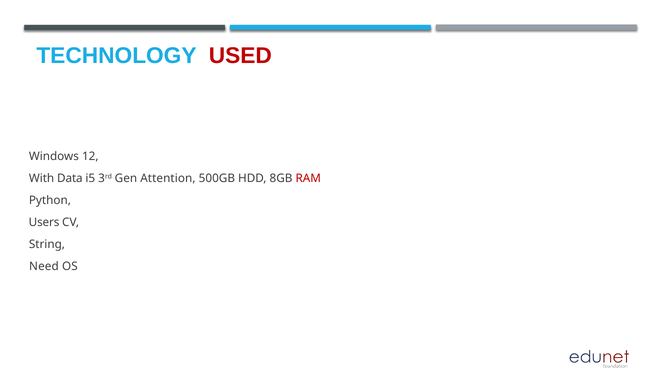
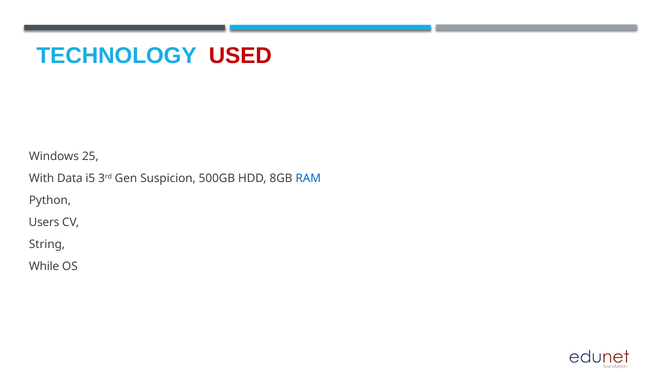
12: 12 -> 25
Attention: Attention -> Suspicion
RAM colour: red -> blue
Need: Need -> While
